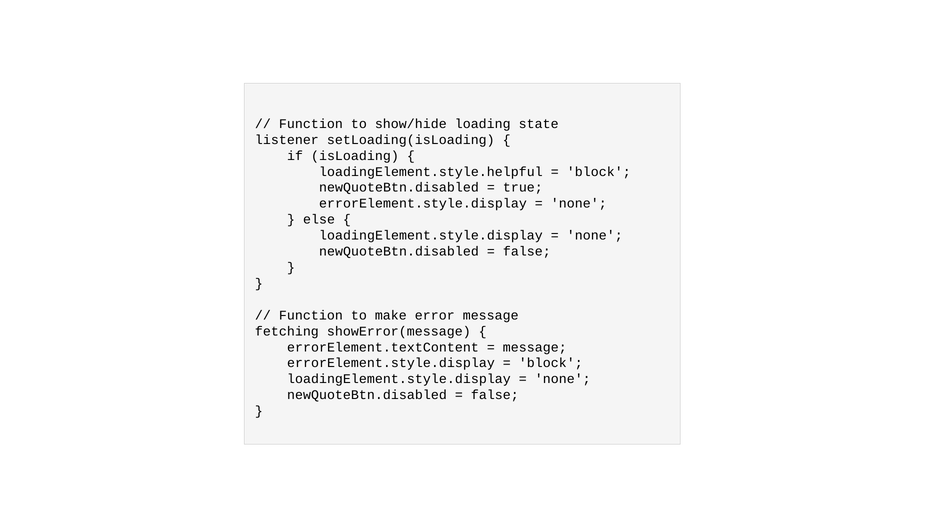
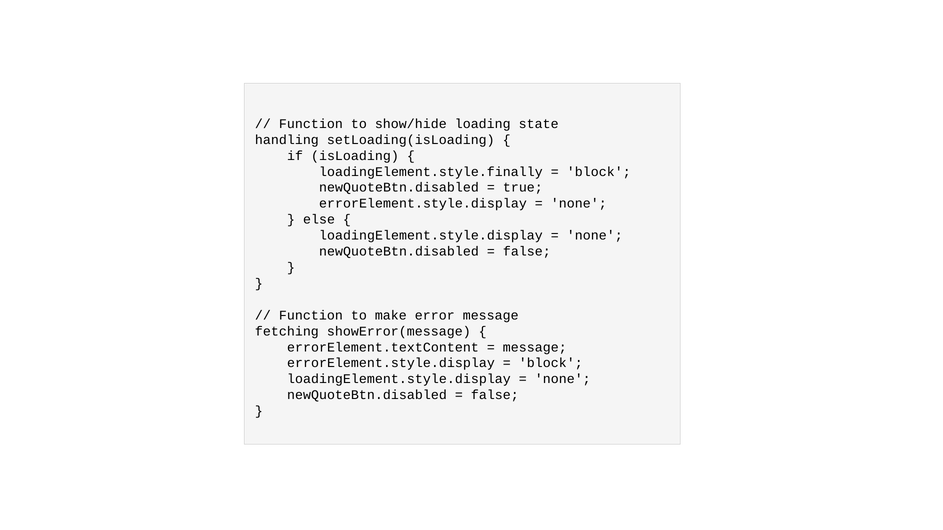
listener: listener -> handling
loadingElement.style.helpful: loadingElement.style.helpful -> loadingElement.style.finally
